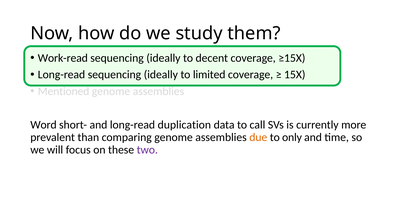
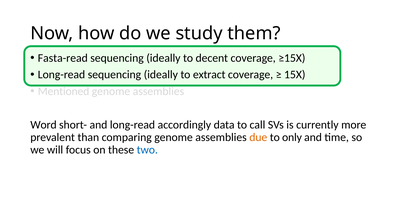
Work-read: Work-read -> Fasta-read
limited: limited -> extract
duplication: duplication -> accordingly
two colour: purple -> blue
